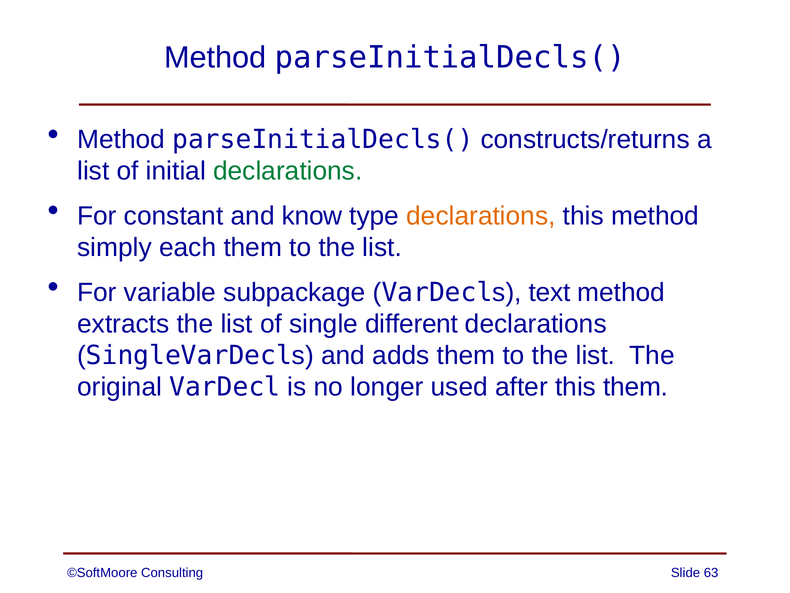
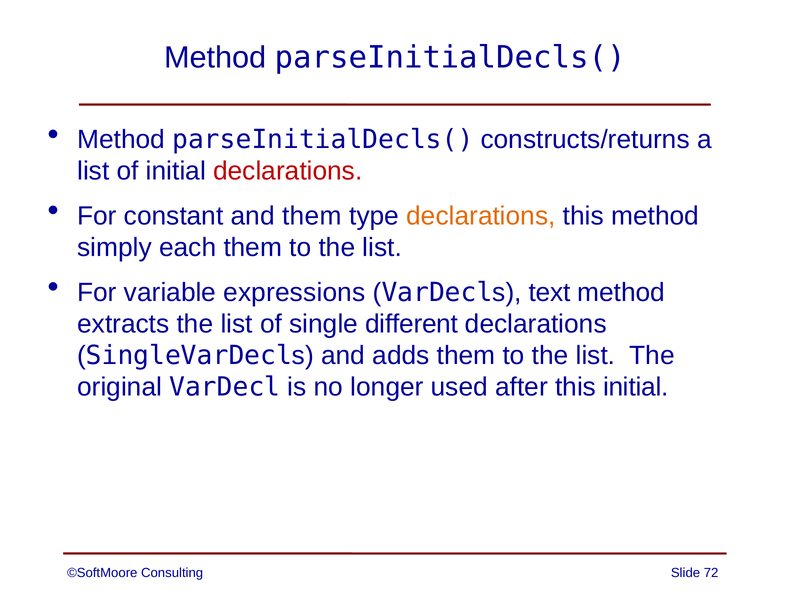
declarations at (288, 171) colour: green -> red
and know: know -> them
subpackage: subpackage -> expressions
this them: them -> initial
63: 63 -> 72
